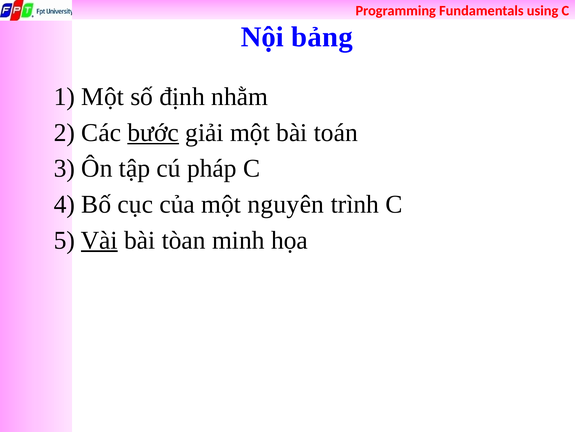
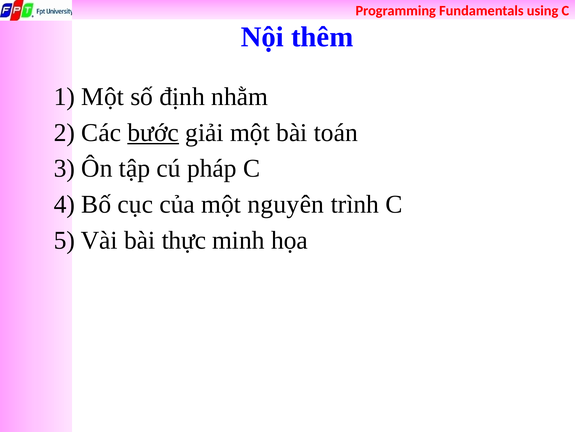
bảng: bảng -> thêm
Vài underline: present -> none
tòan: tòan -> thực
